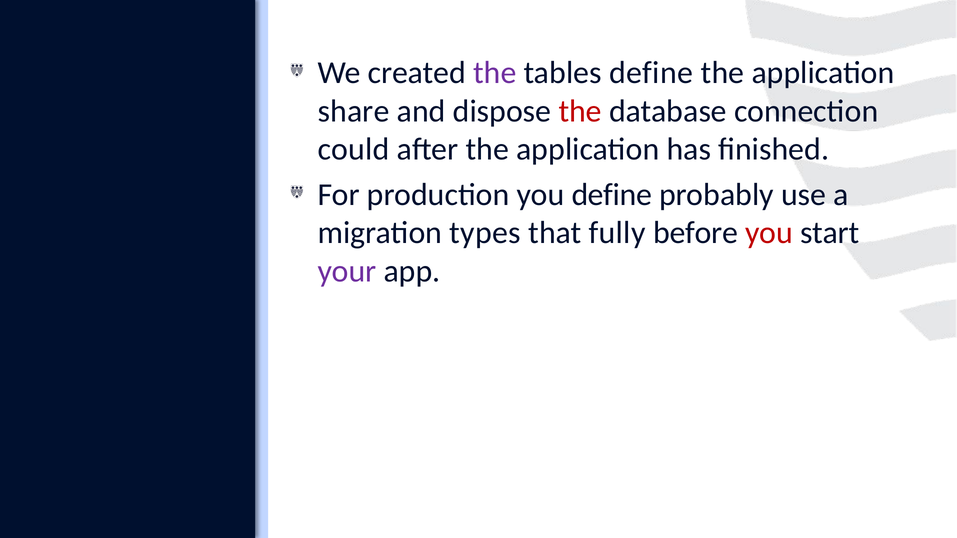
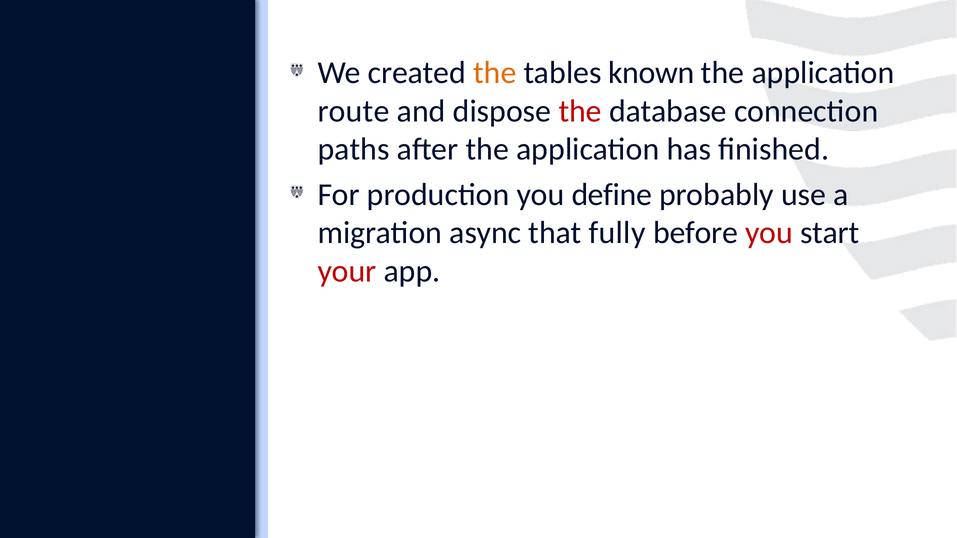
the at (495, 73) colour: purple -> orange
tables define: define -> known
share: share -> route
could: could -> paths
types: types -> async
your colour: purple -> red
